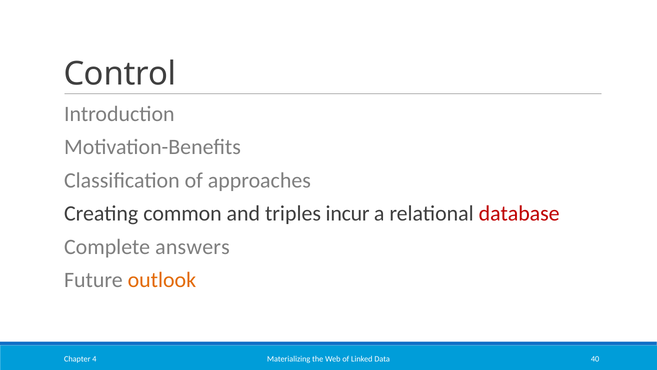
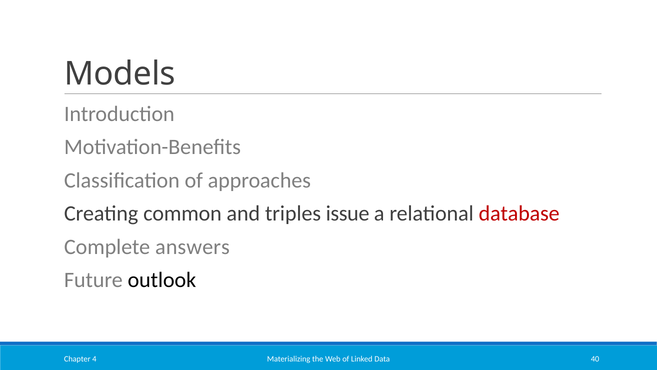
Control: Control -> Models
incur: incur -> issue
outlook colour: orange -> black
